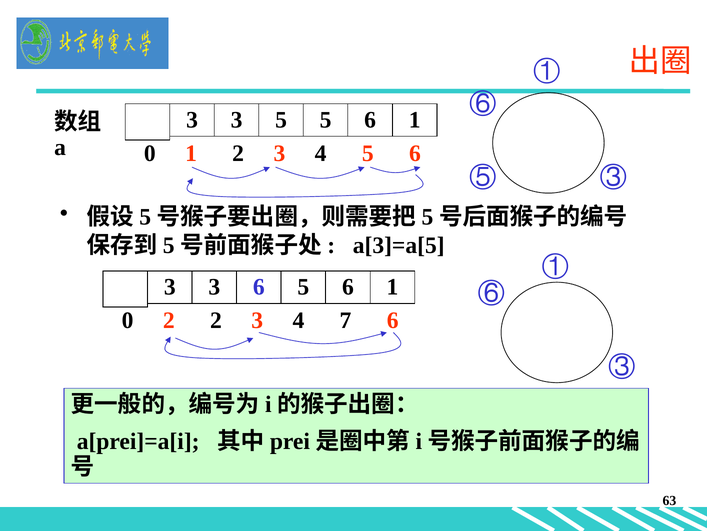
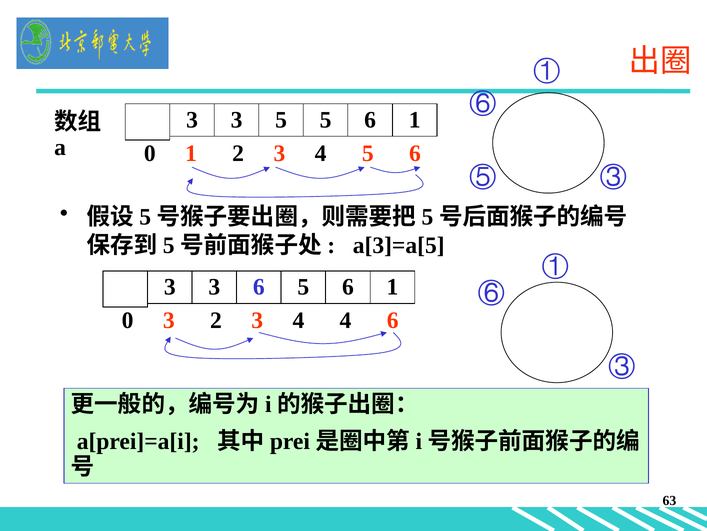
0 2: 2 -> 3
4 7: 7 -> 4
